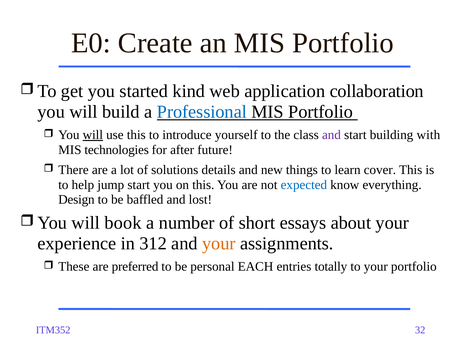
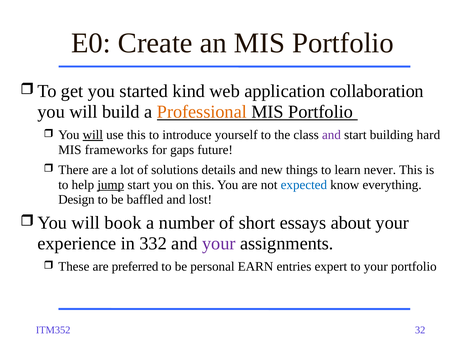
Professional colour: blue -> orange
with: with -> hard
technologies: technologies -> frameworks
after: after -> gaps
cover: cover -> never
jump underline: none -> present
312: 312 -> 332
your at (219, 243) colour: orange -> purple
EACH: EACH -> EARN
totally: totally -> expert
